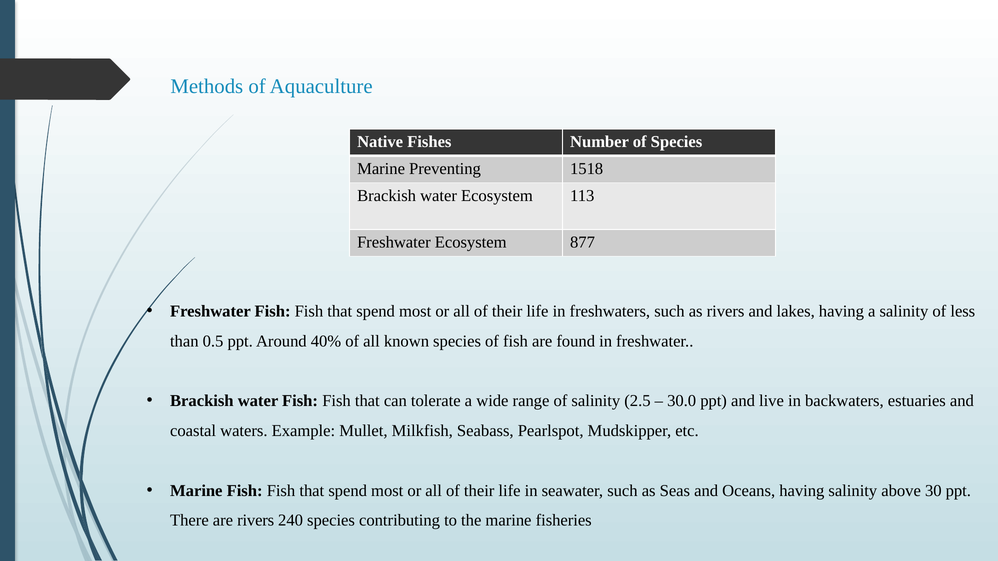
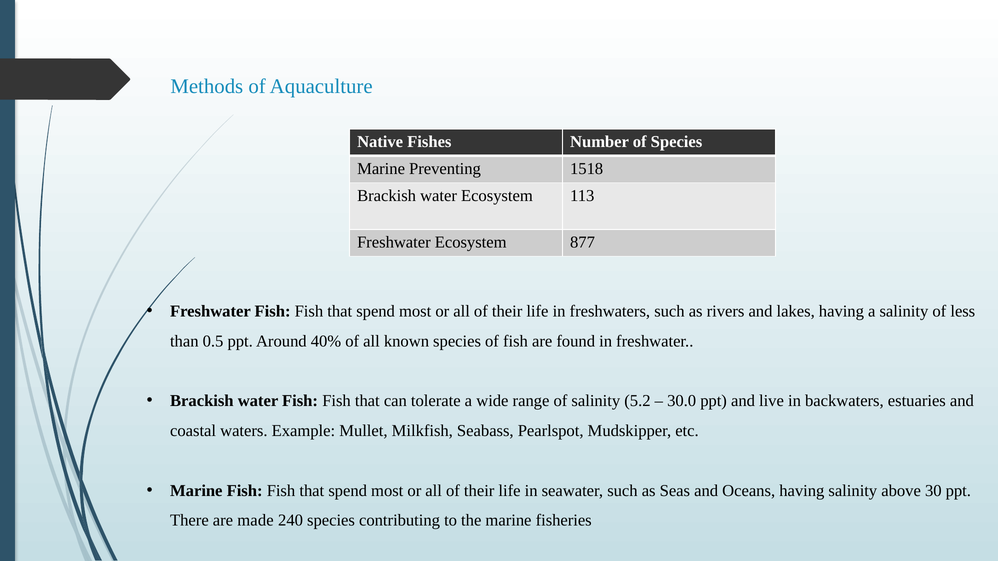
2.5: 2.5 -> 5.2
are rivers: rivers -> made
